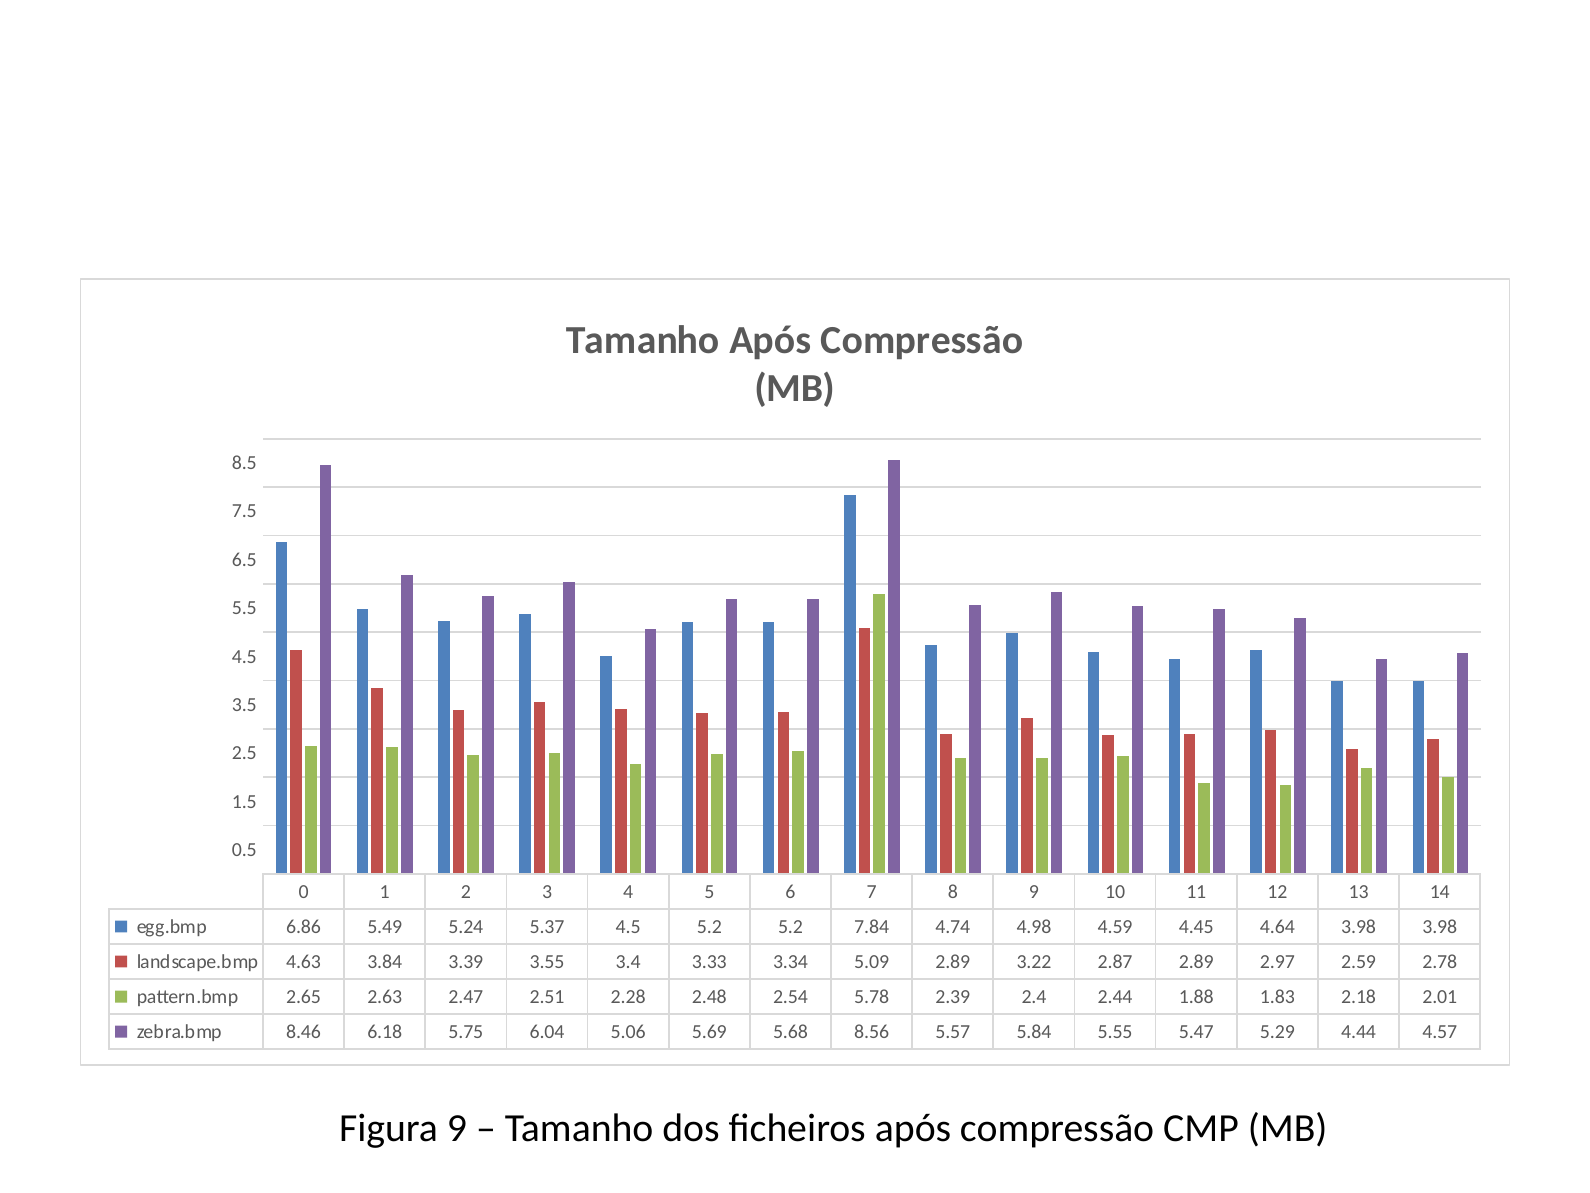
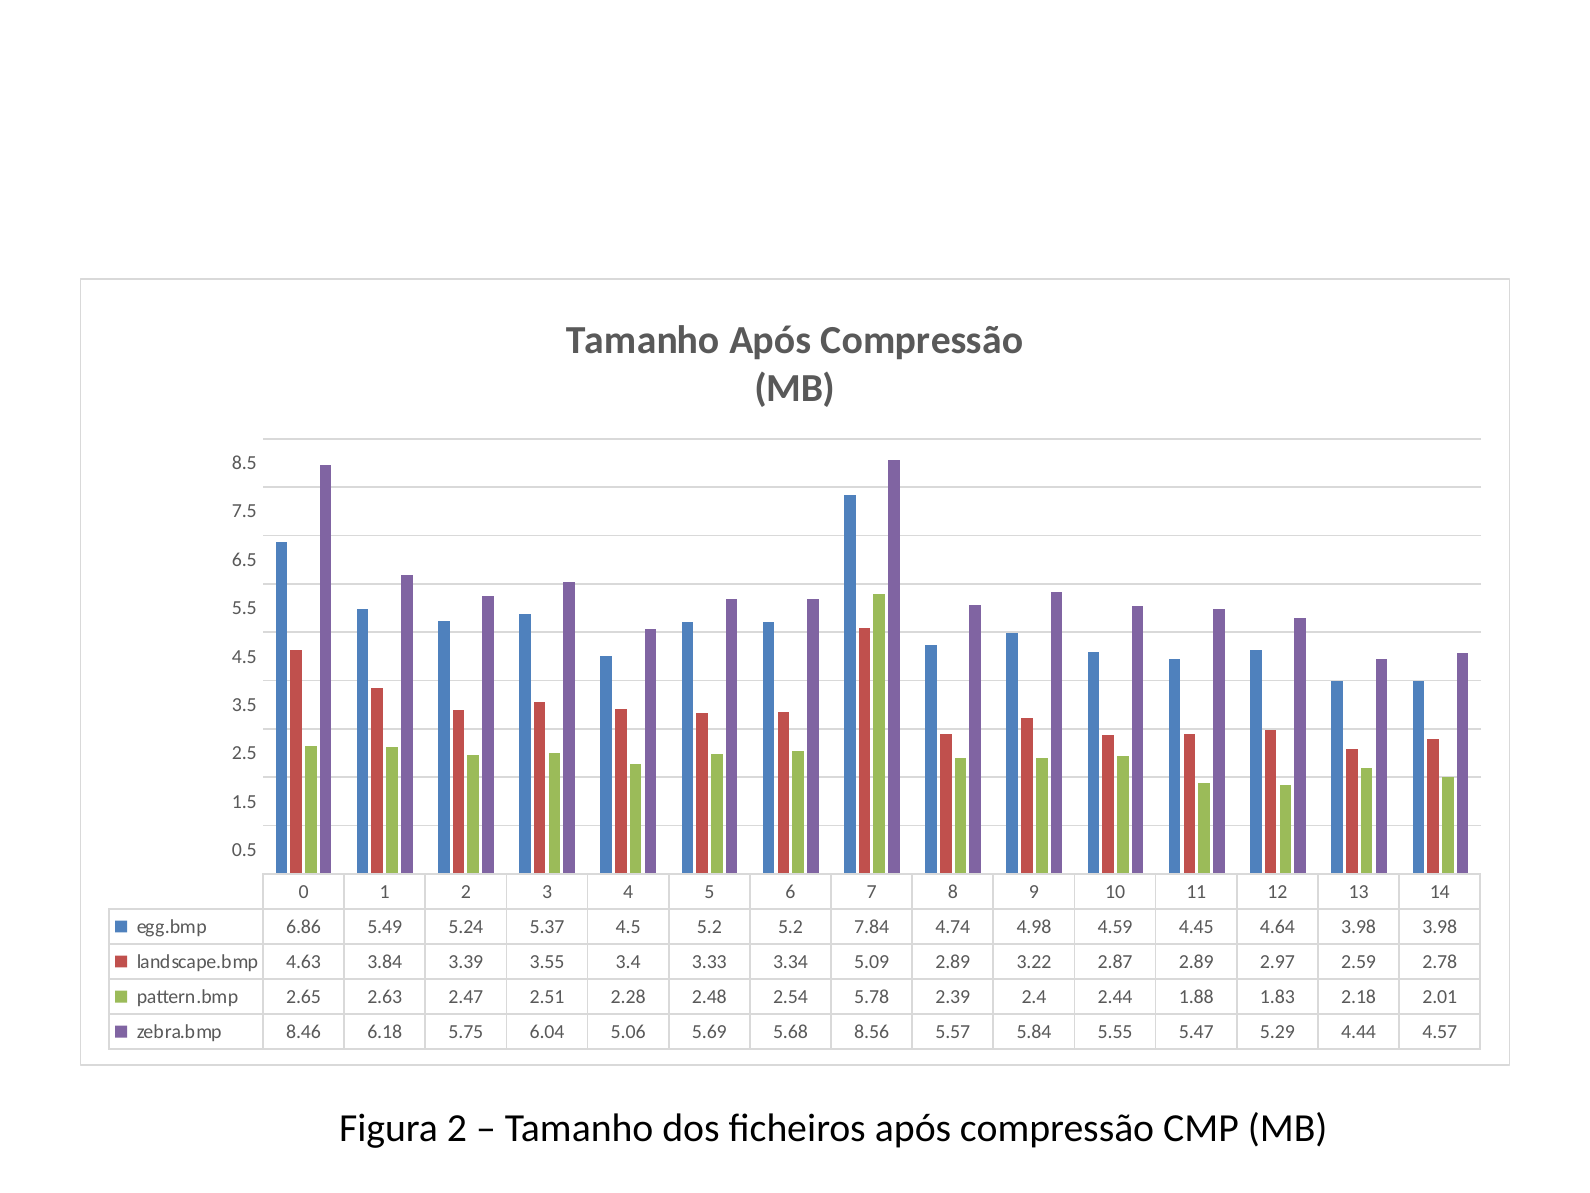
Figura 9: 9 -> 2
